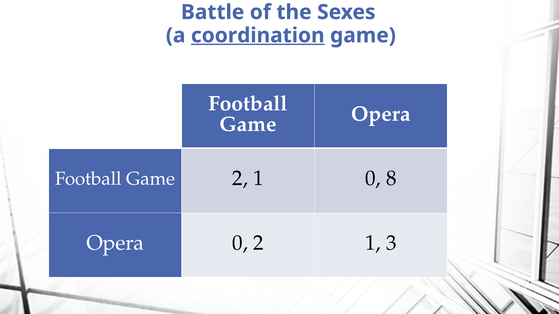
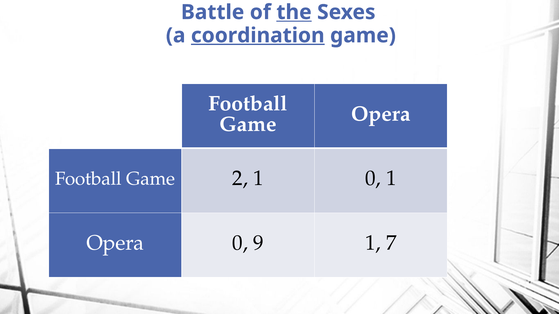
the underline: none -> present
0 8: 8 -> 1
0 2: 2 -> 9
3: 3 -> 7
